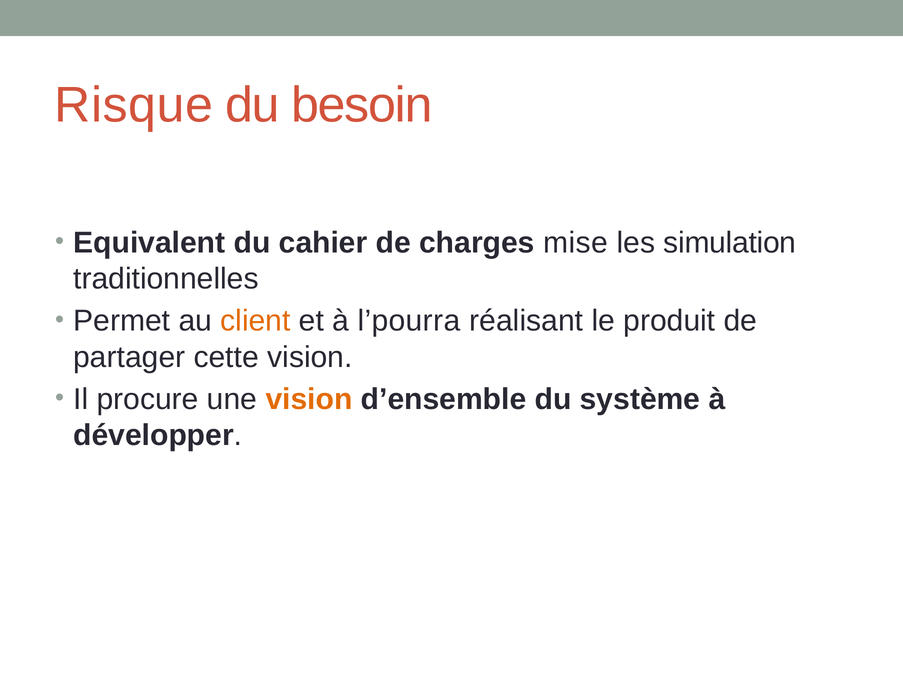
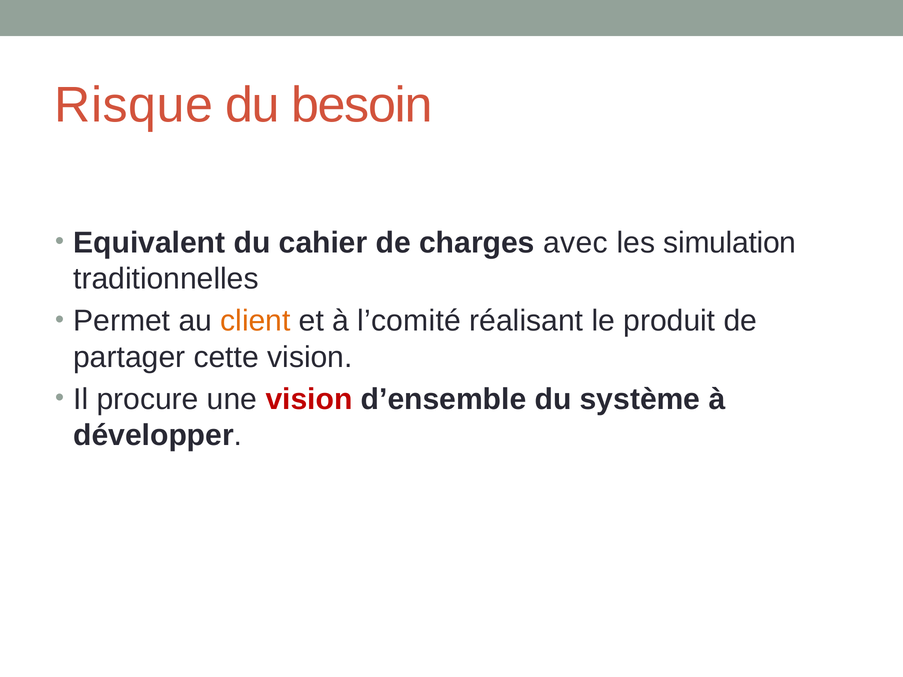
mise: mise -> avec
l’pourra: l’pourra -> l’comité
vision at (309, 399) colour: orange -> red
